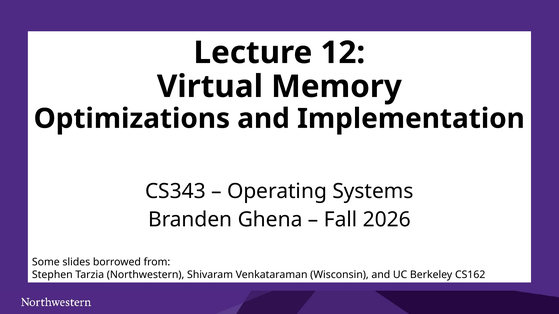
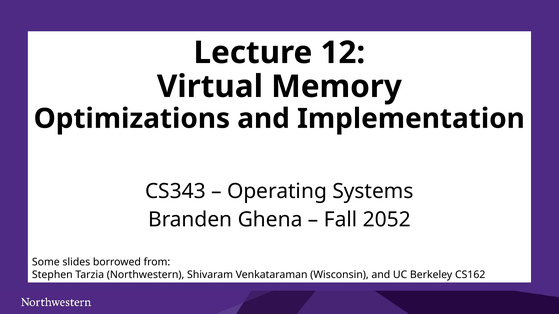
2026: 2026 -> 2052
